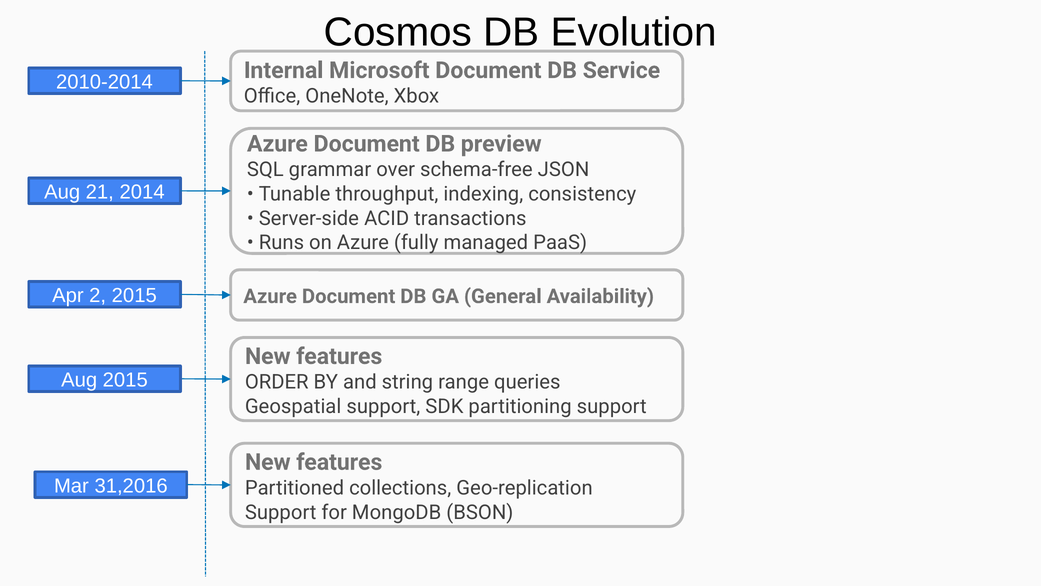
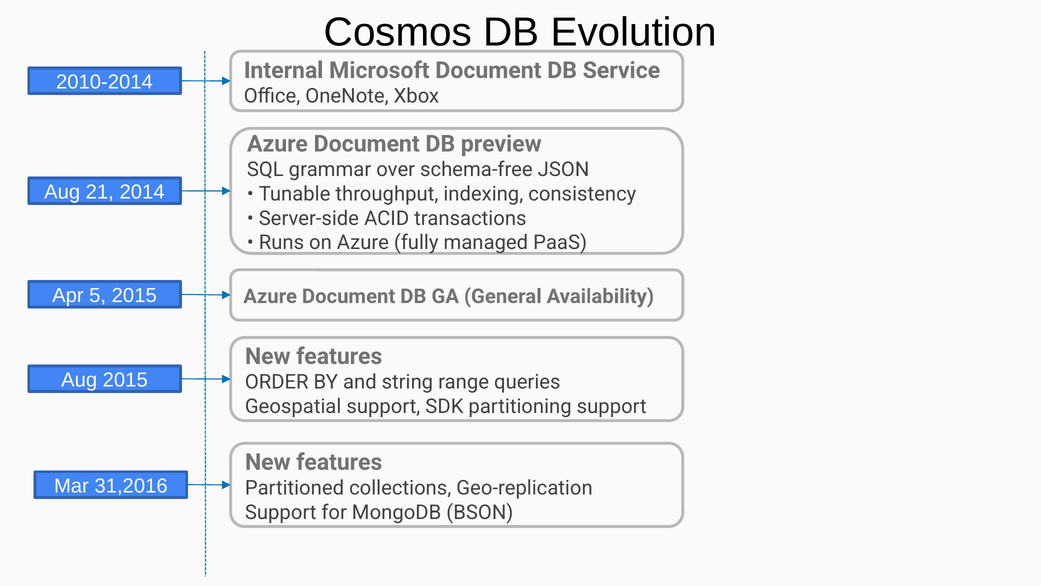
2: 2 -> 5
